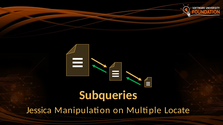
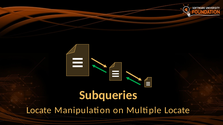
Jessica at (39, 111): Jessica -> Locate
